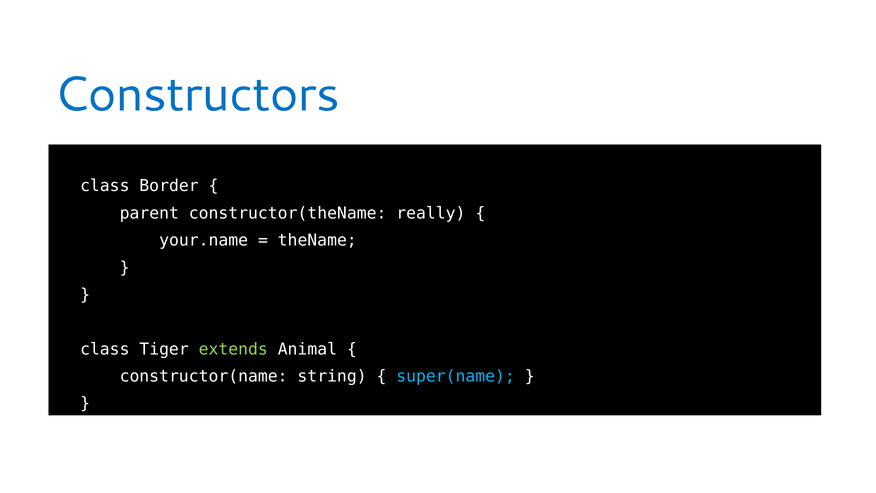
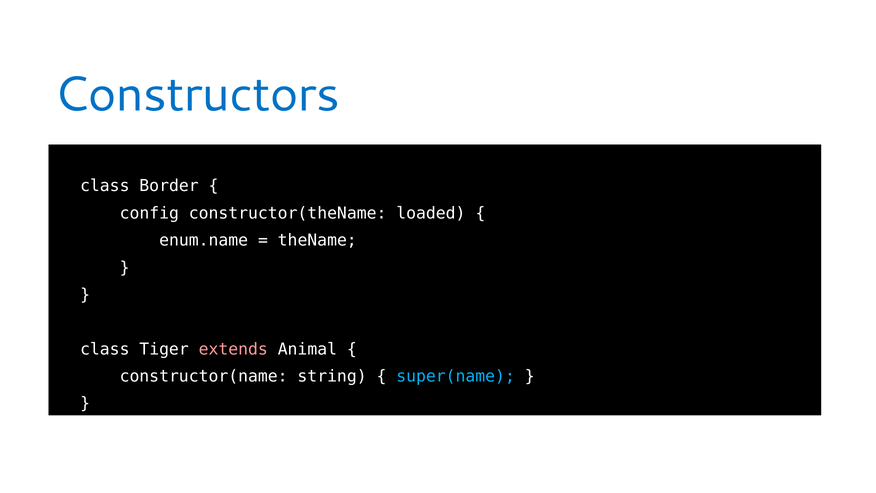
parent: parent -> config
really: really -> loaded
your.name: your.name -> enum.name
extends colour: light green -> pink
